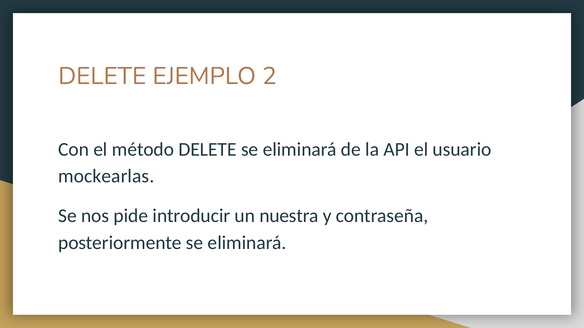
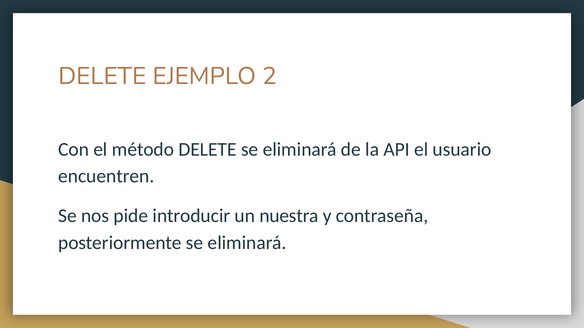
mockearlas: mockearlas -> encuentren
